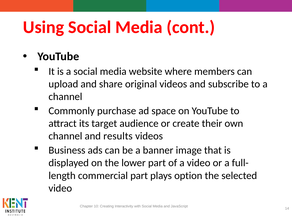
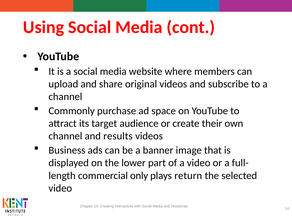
commercial part: part -> only
option: option -> return
